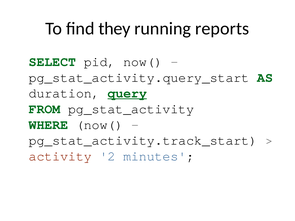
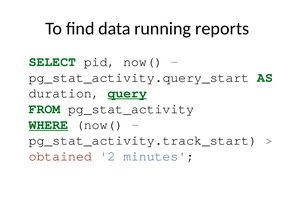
they: they -> data
WHERE underline: none -> present
activity: activity -> obtained
